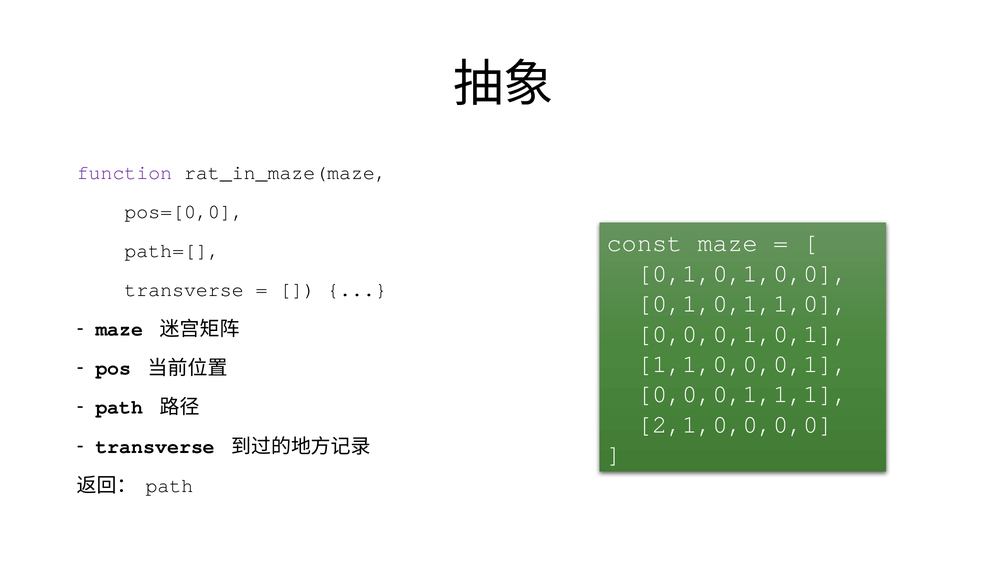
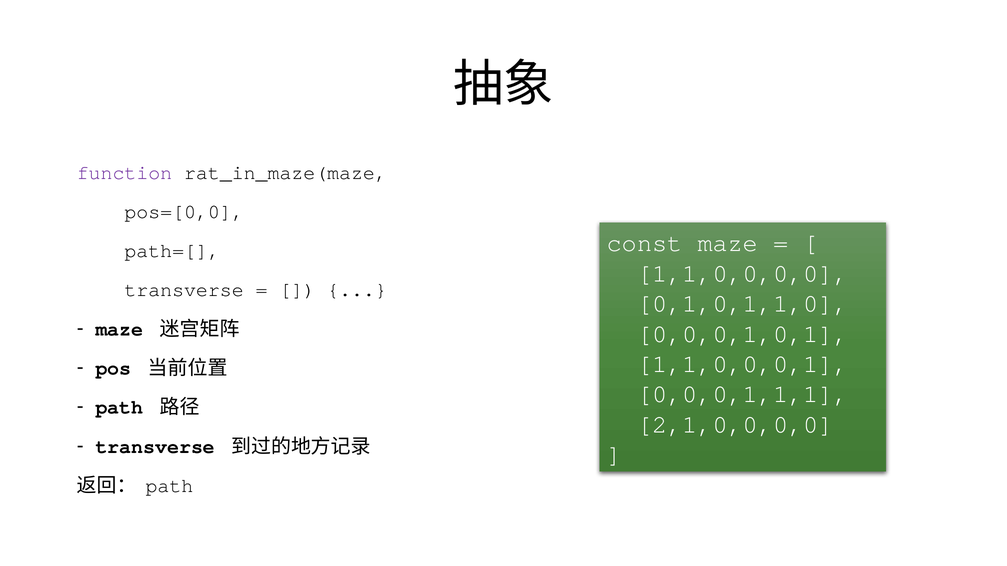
0,1,0,1,0,0: 0,1,0,1,0,0 -> 1,1,0,0,0,0
